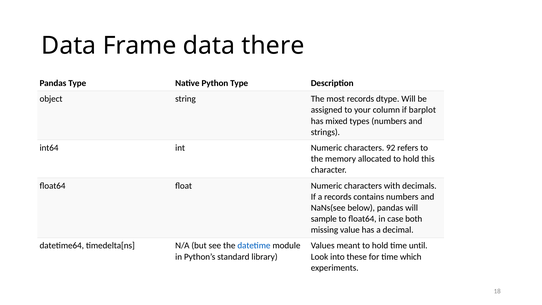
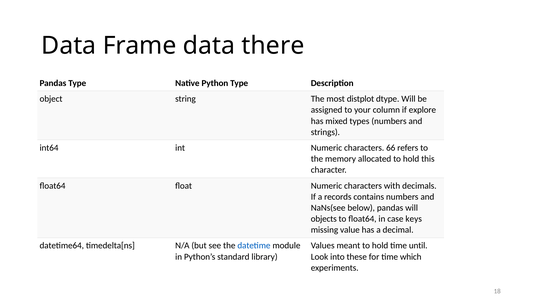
most records: records -> distplot
barplot: barplot -> explore
92: 92 -> 66
sample: sample -> objects
both: both -> keys
